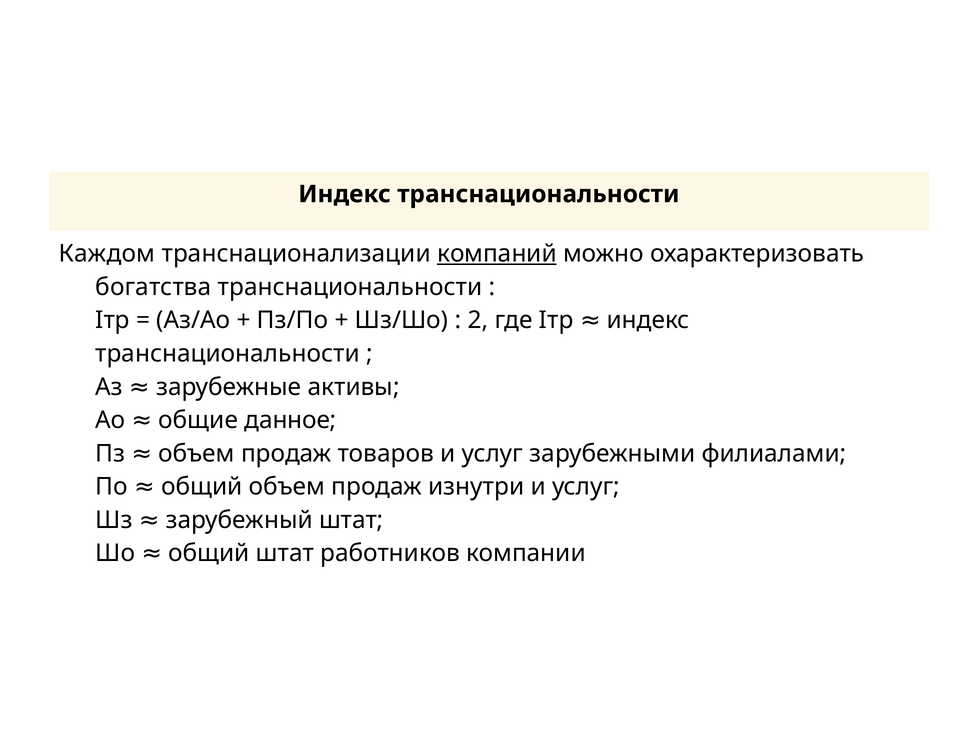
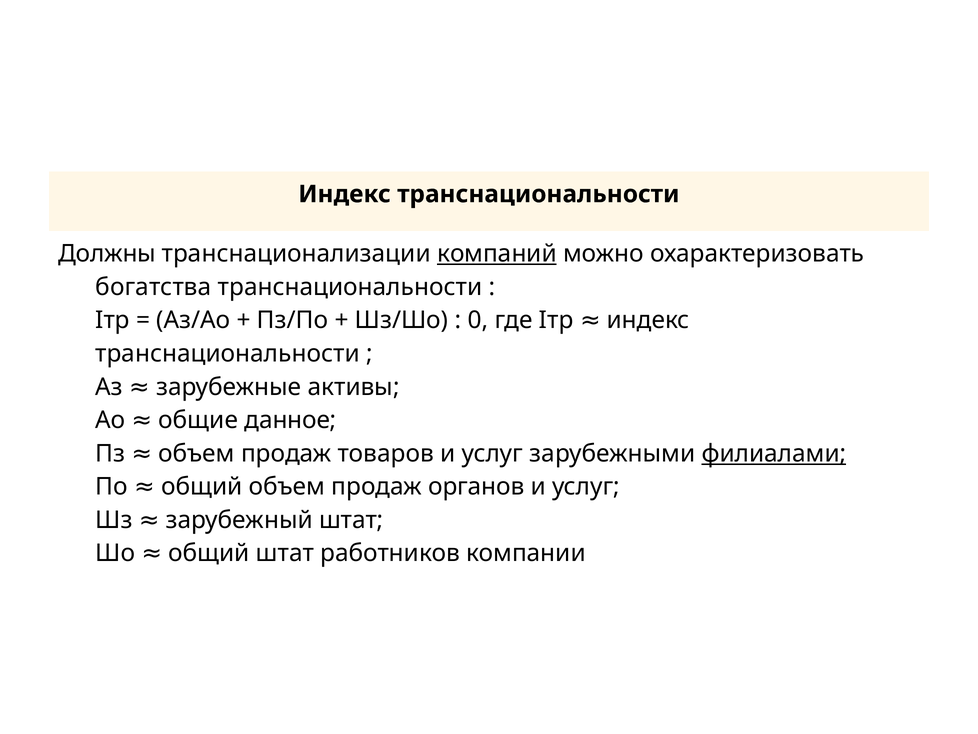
Каждом: Каждом -> Должны
2: 2 -> 0
филиалами underline: none -> present
изнутри: изнутри -> органов
